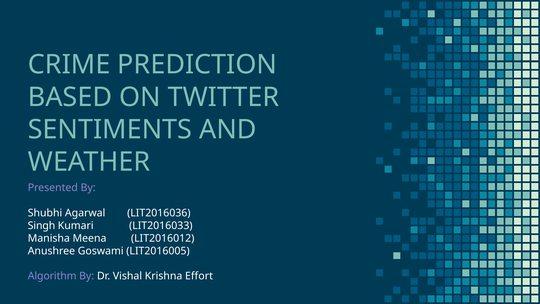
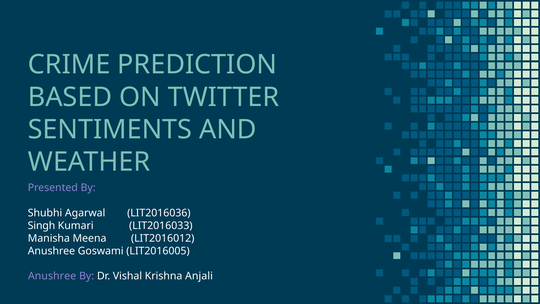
Algorithm at (52, 276): Algorithm -> Anushree
Effort: Effort -> Anjali
